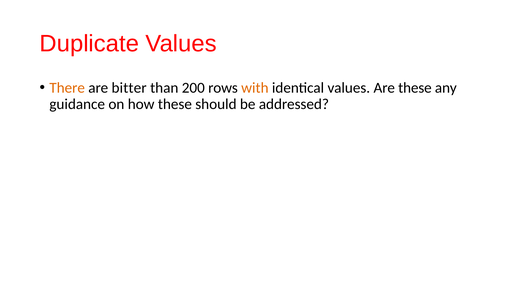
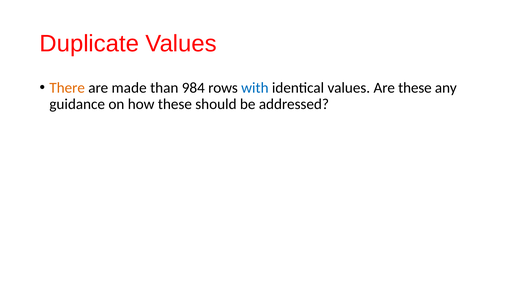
bitter: bitter -> made
200: 200 -> 984
with colour: orange -> blue
